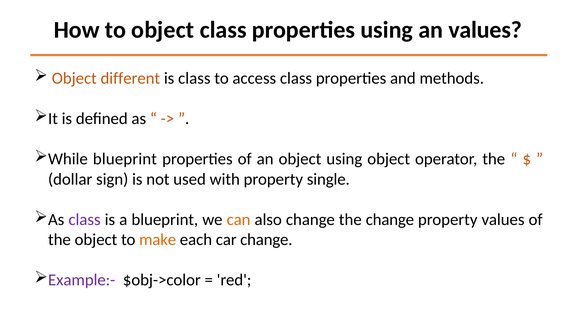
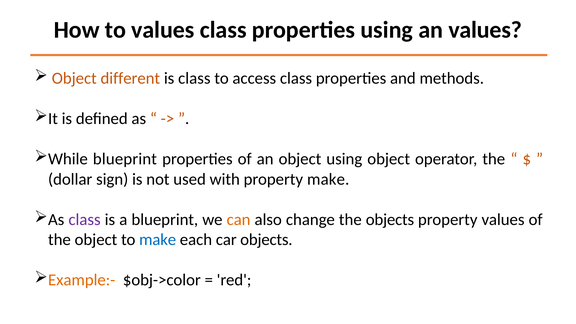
to object: object -> values
property single: single -> make
the change: change -> objects
make at (158, 240) colour: orange -> blue
car change: change -> objects
Example:- colour: purple -> orange
